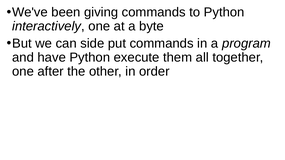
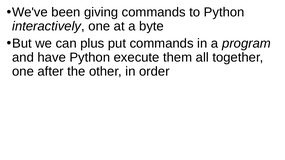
side: side -> plus
